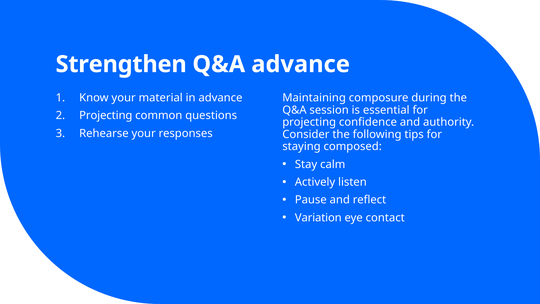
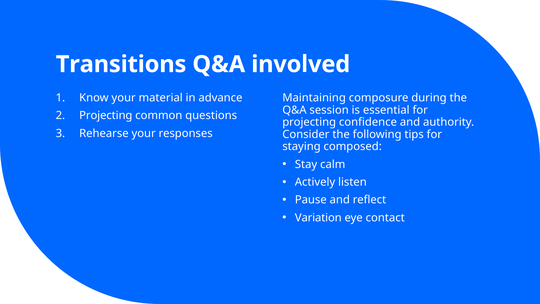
Strengthen: Strengthen -> Transitions
Q&A advance: advance -> involved
